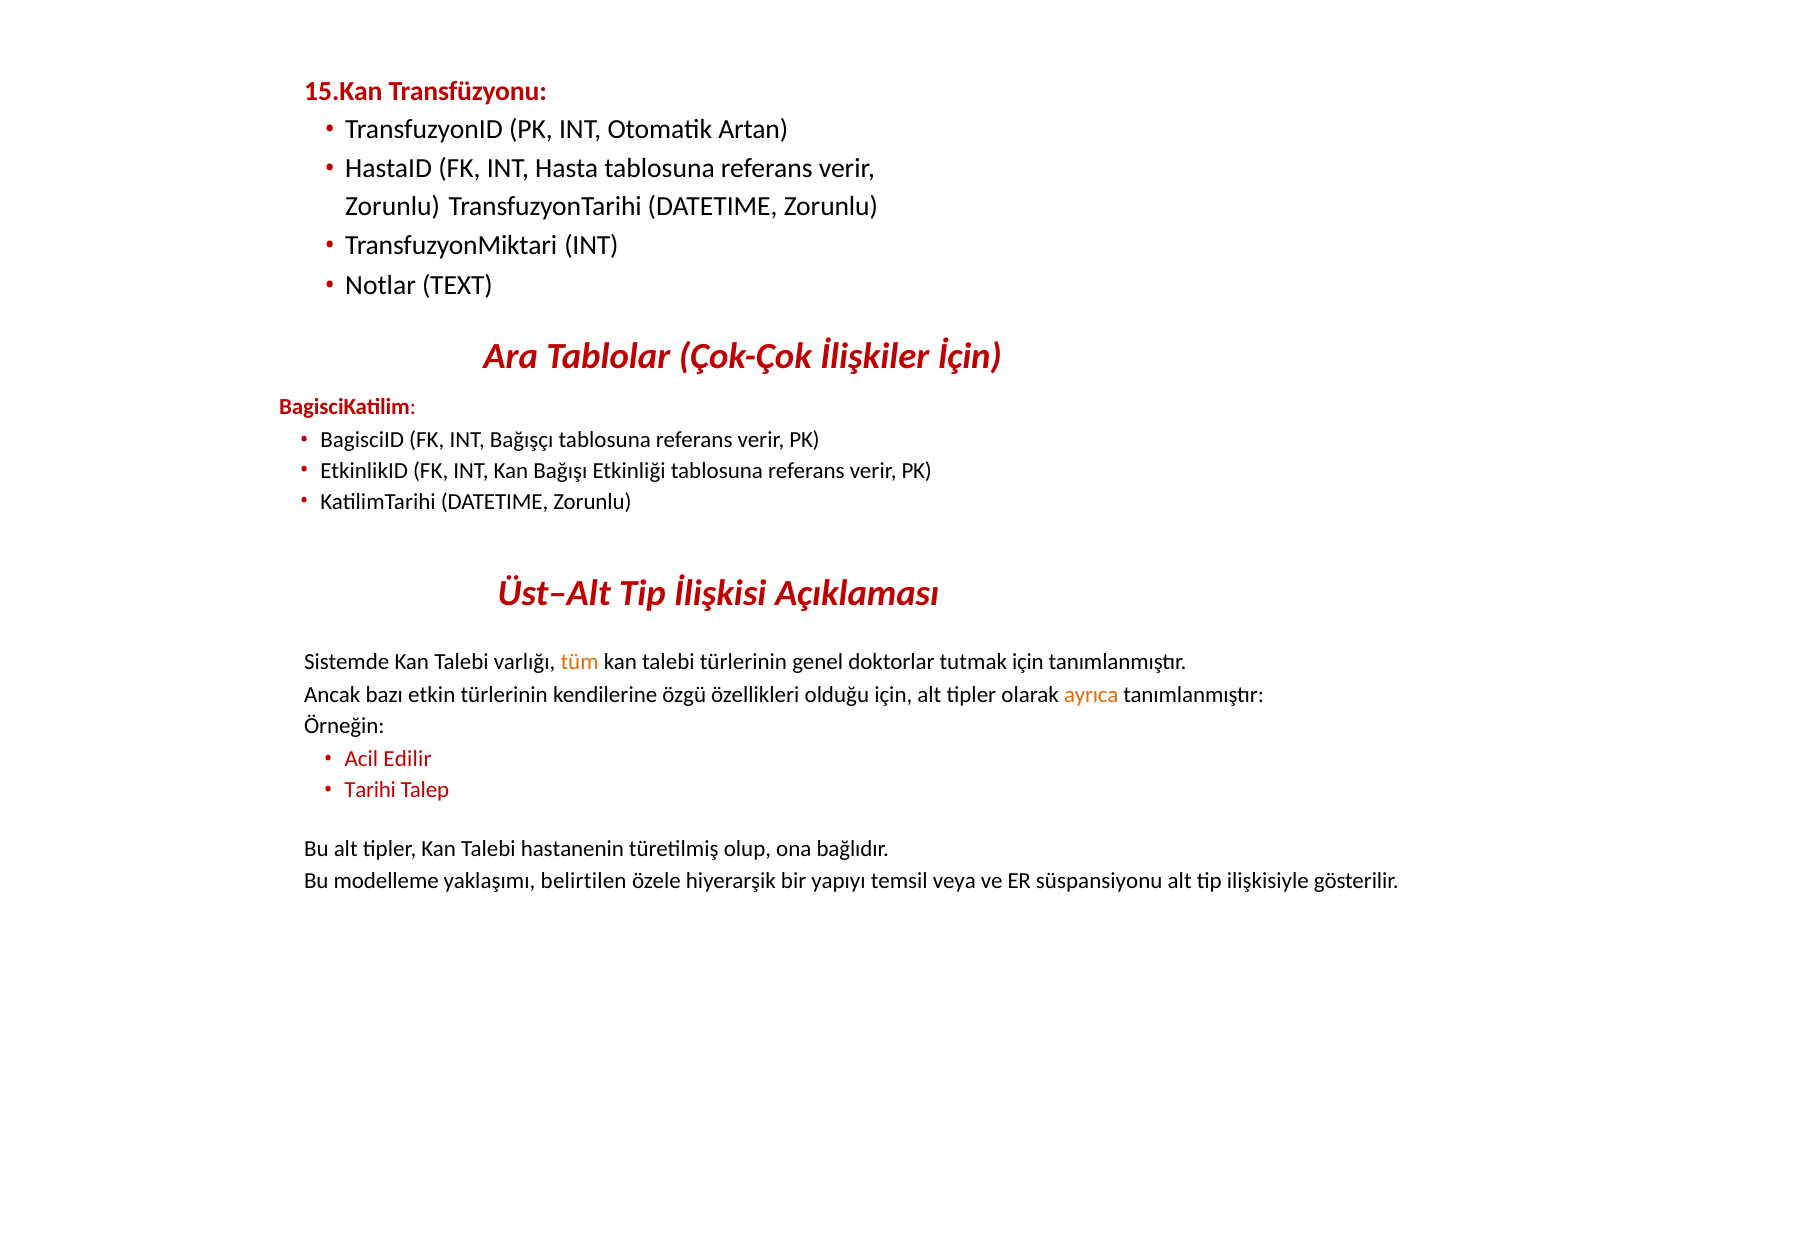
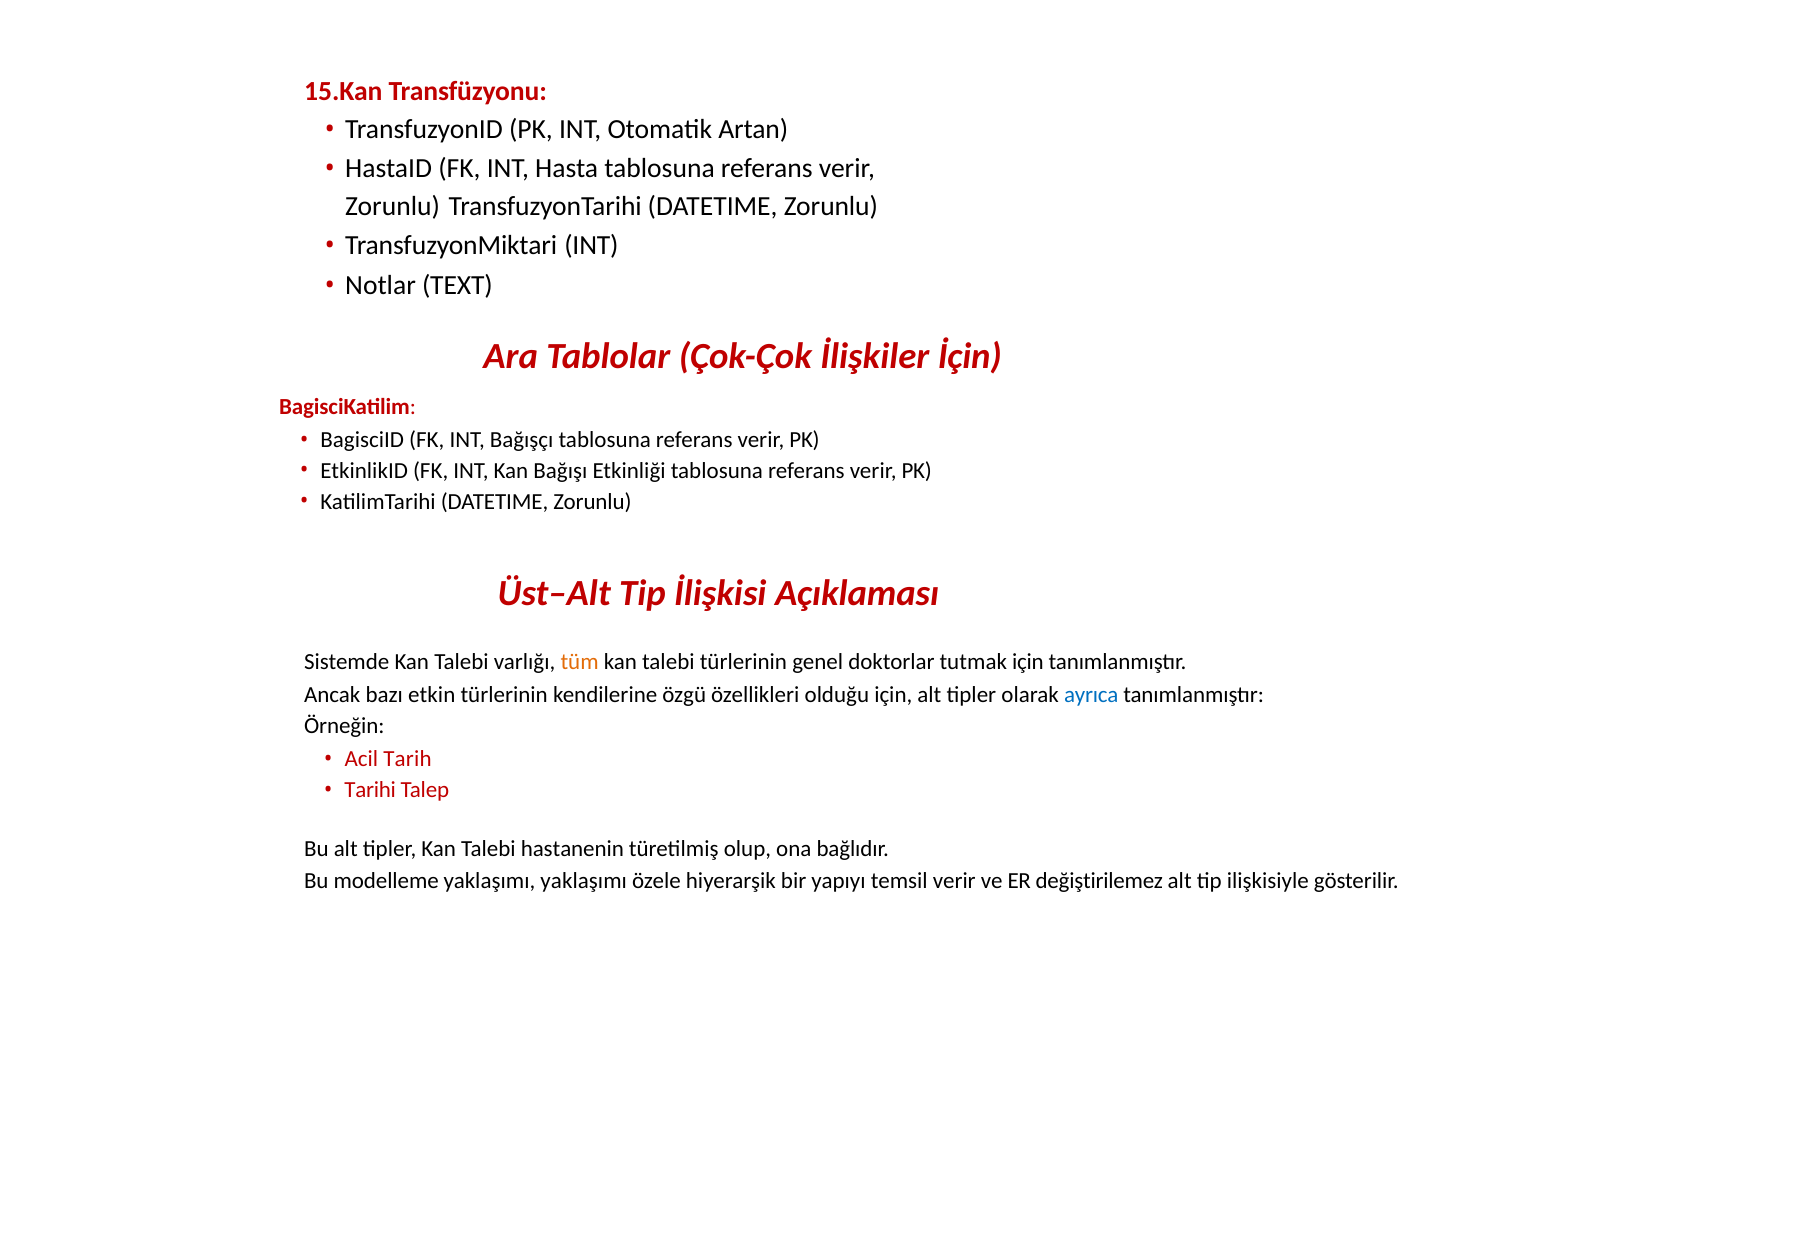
ayrıca colour: orange -> blue
Edilir: Edilir -> Tarih
yaklaşımı belirtilen: belirtilen -> yaklaşımı
temsil veya: veya -> verir
süspansiyonu: süspansiyonu -> değiştirilemez
